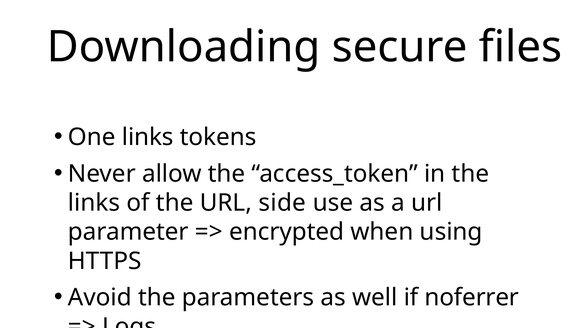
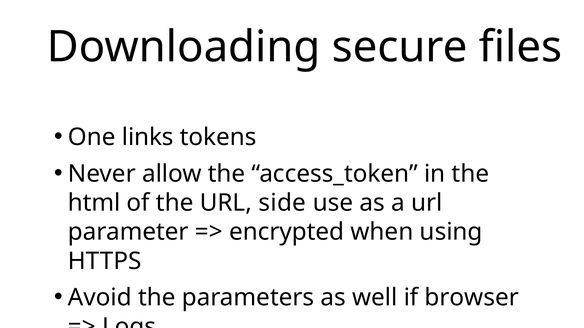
links at (94, 203): links -> html
noferrer: noferrer -> browser
